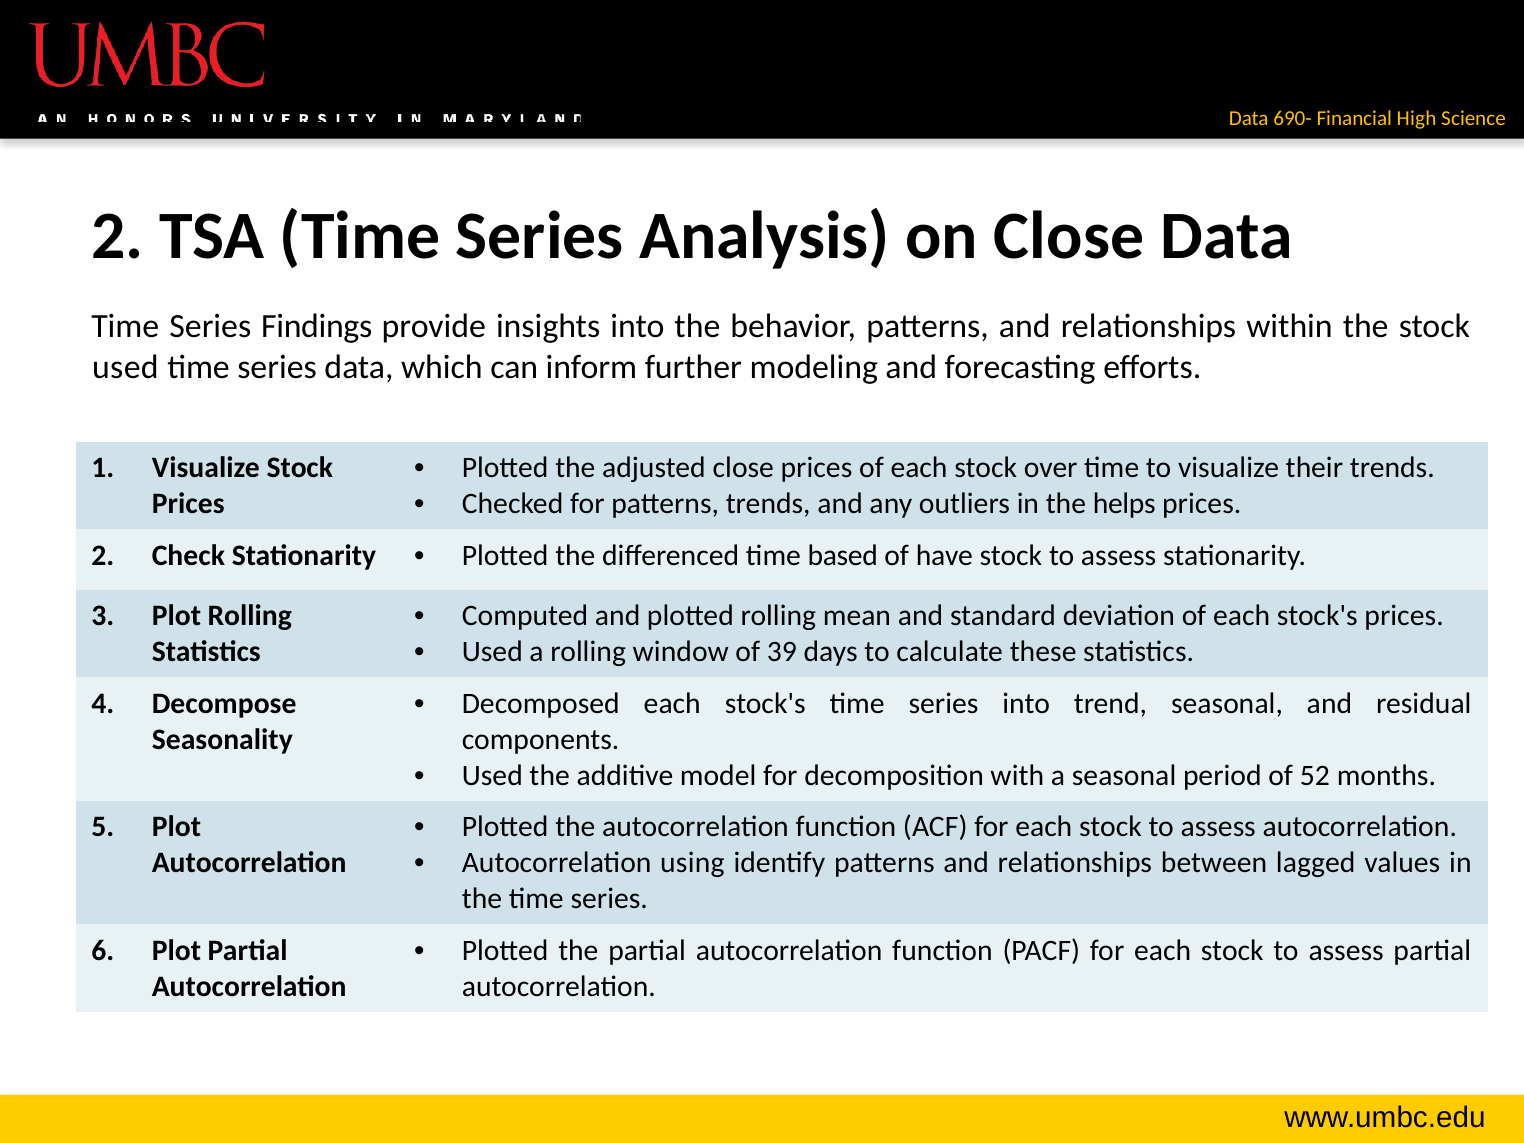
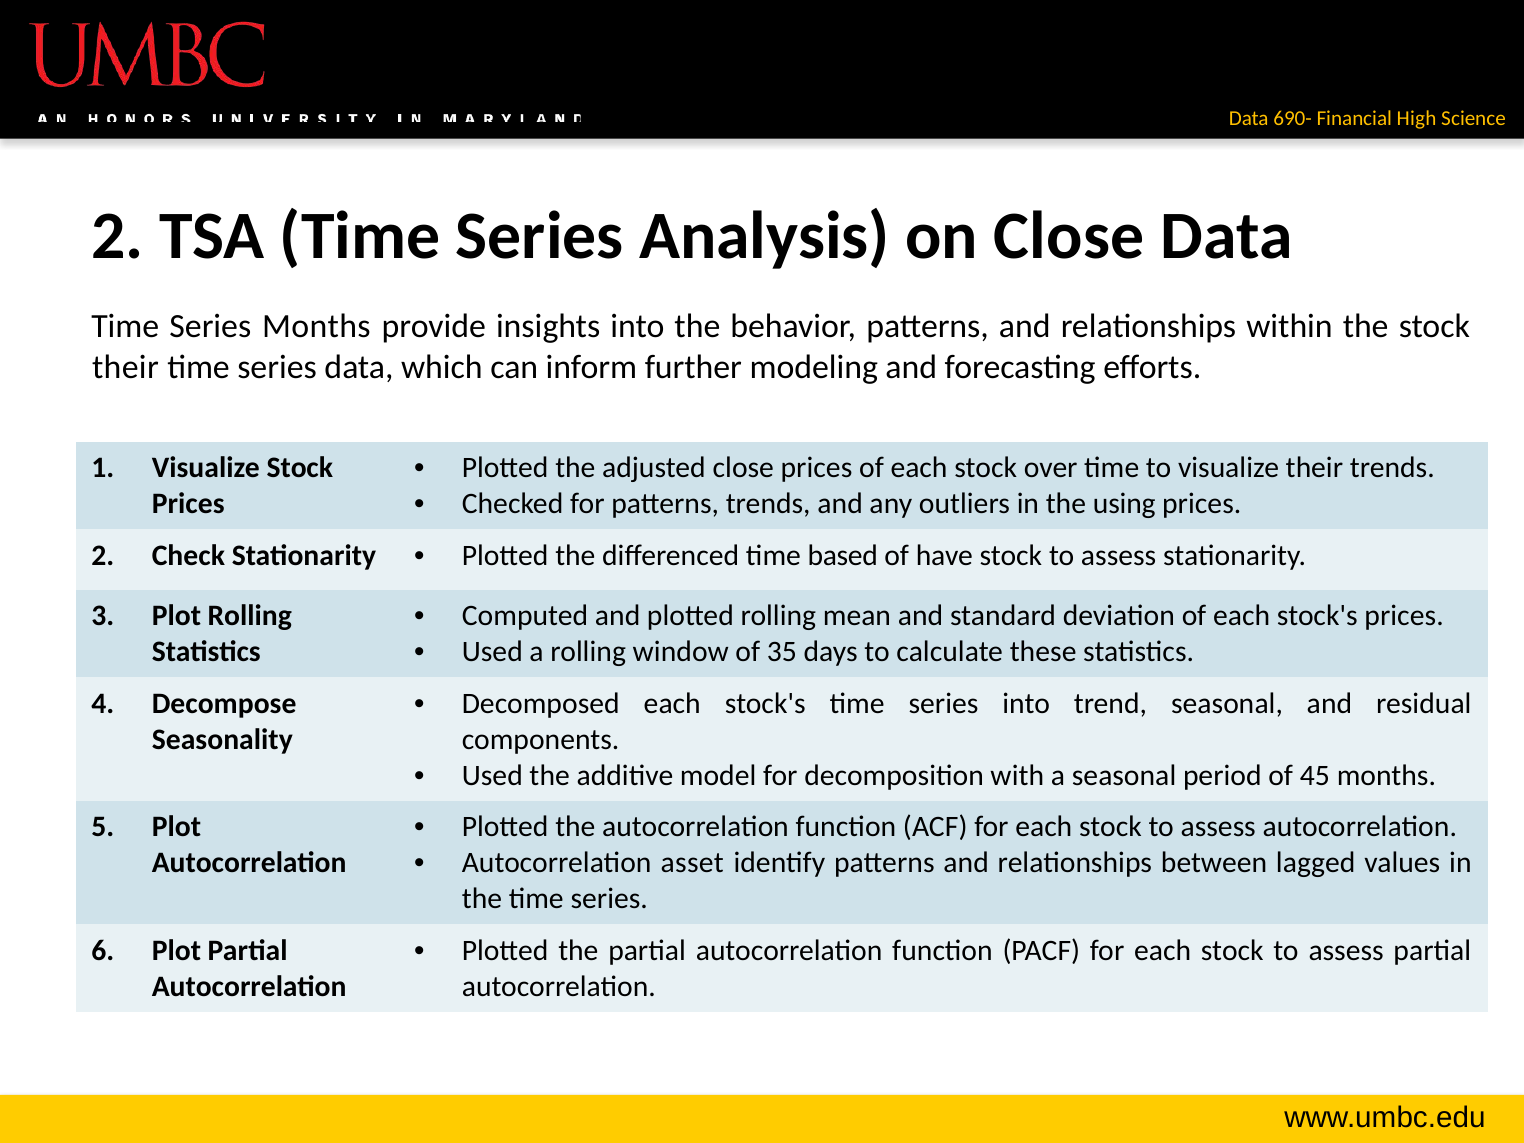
Series Findings: Findings -> Months
used at (125, 367): used -> their
helps: helps -> using
39: 39 -> 35
52: 52 -> 45
using: using -> asset
